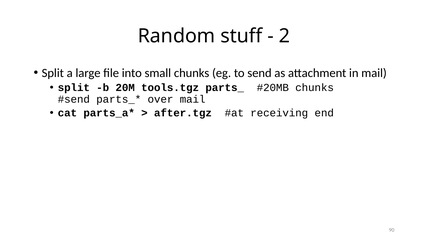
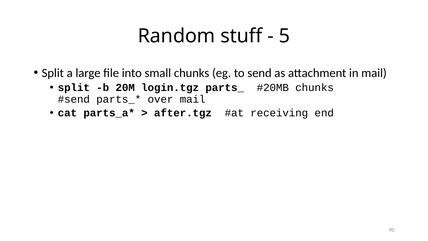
2: 2 -> 5
tools.tgz: tools.tgz -> login.tgz
